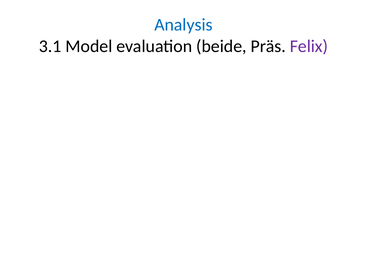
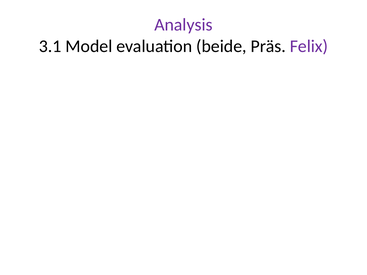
Analysis colour: blue -> purple
